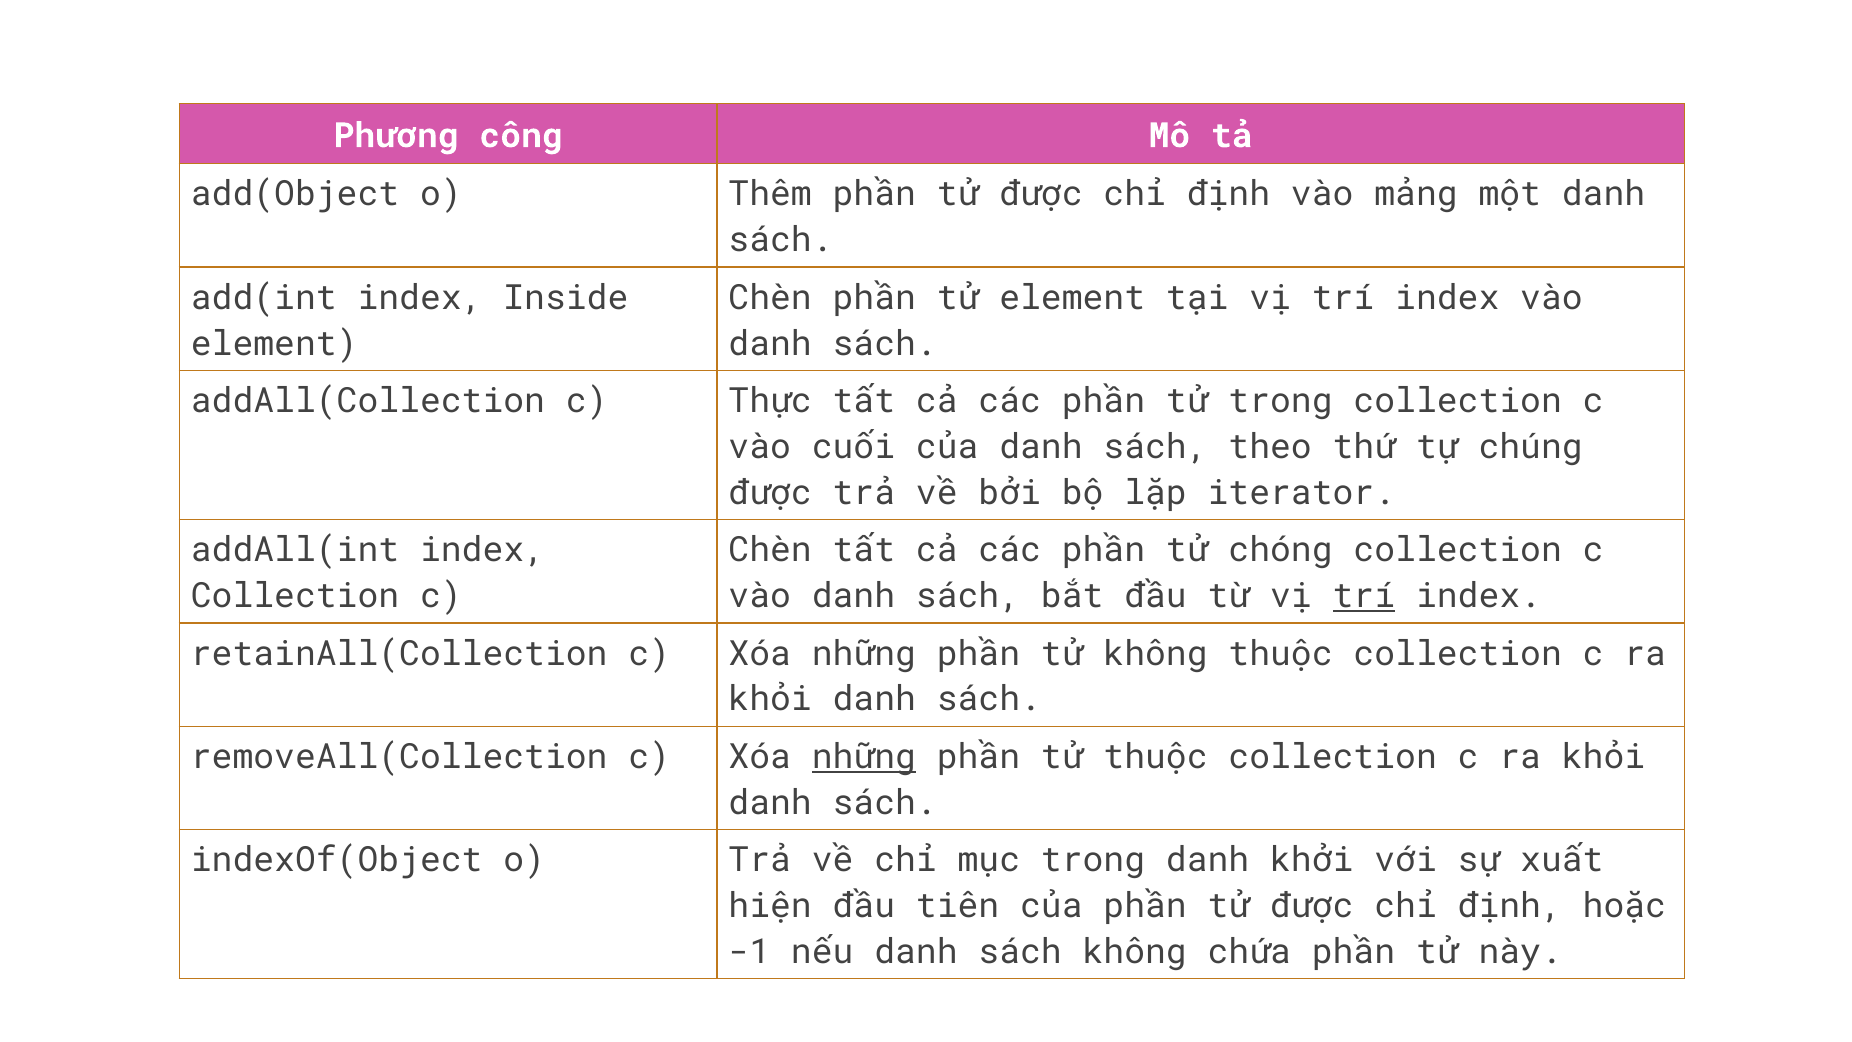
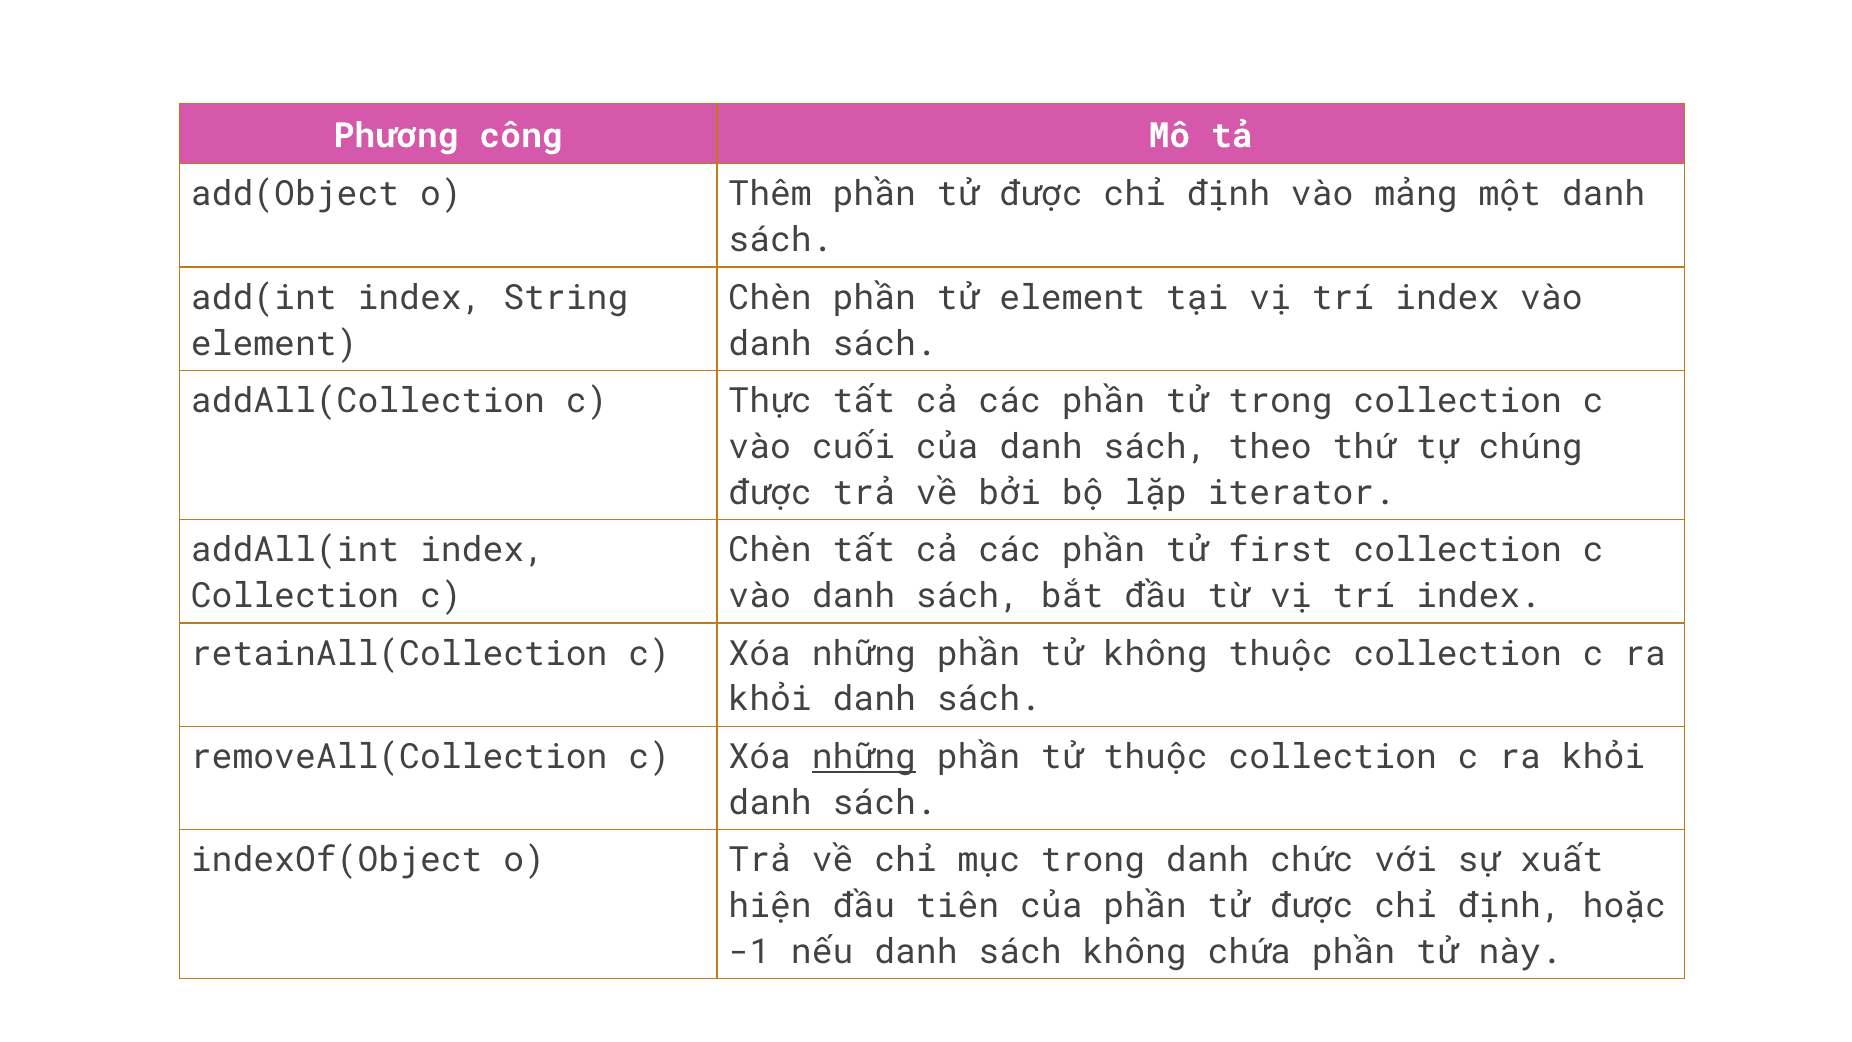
Inside: Inside -> String
chóng: chóng -> first
trí at (1364, 596) underline: present -> none
khởi: khởi -> chức
